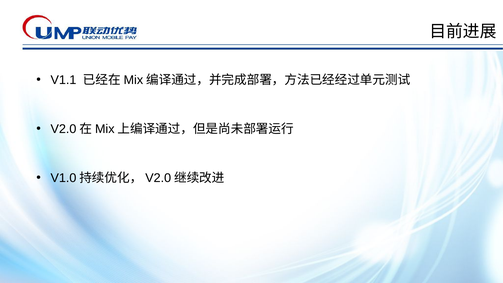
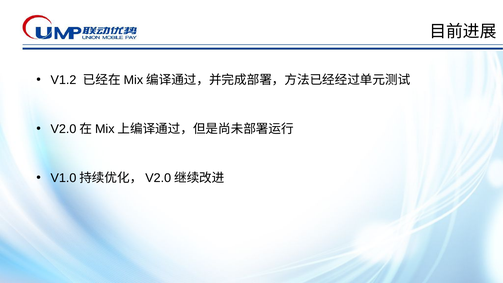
V1.1: V1.1 -> V1.2
